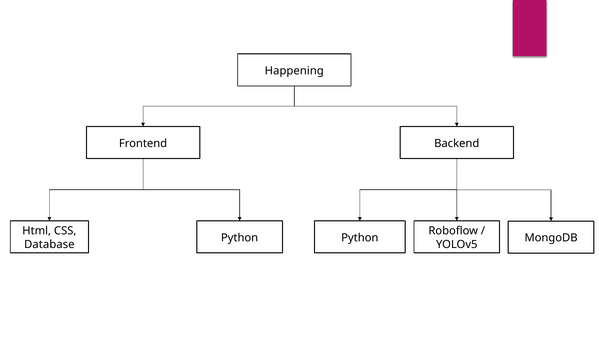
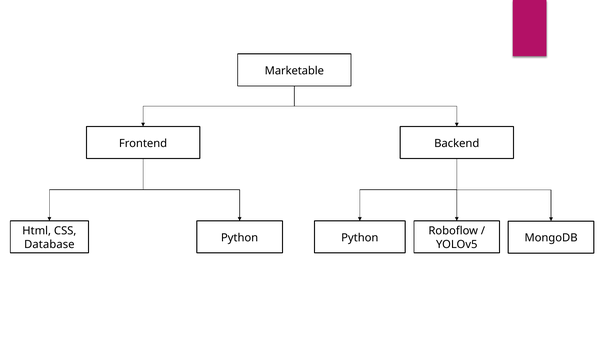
Happening: Happening -> Marketable
